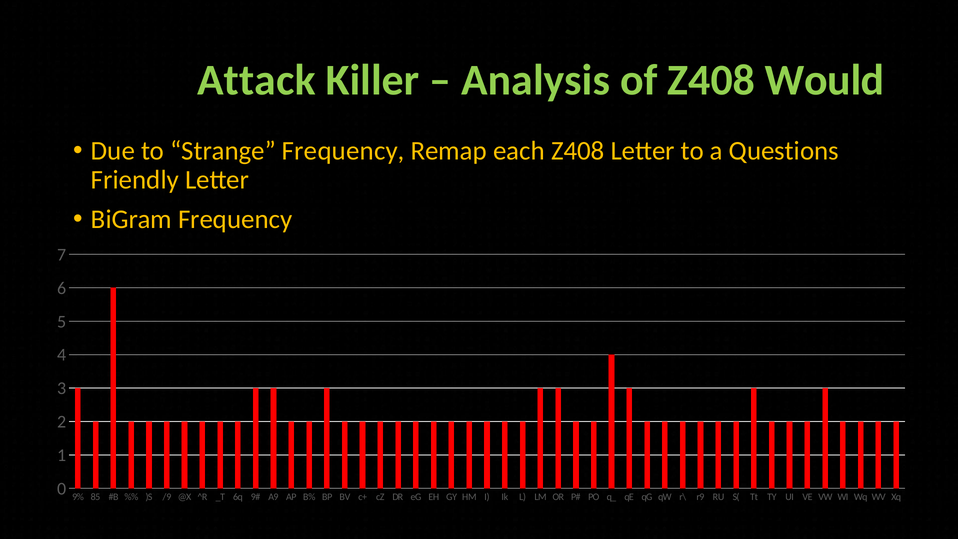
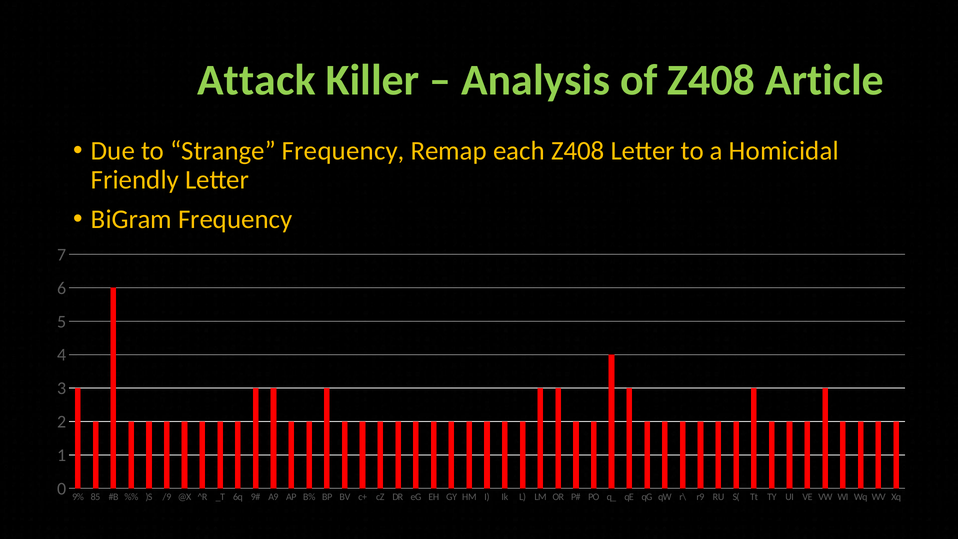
Would: Would -> Article
Questions: Questions -> Homicidal
